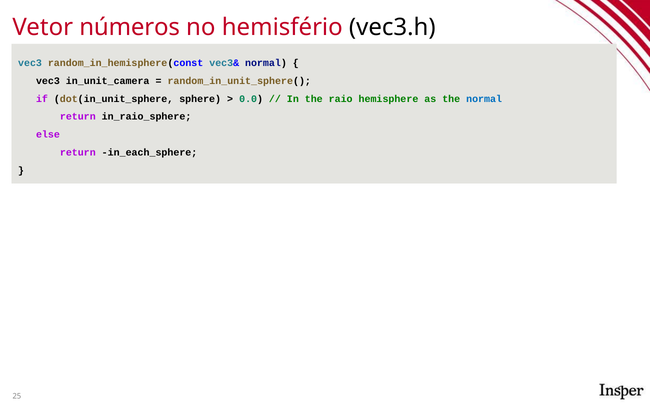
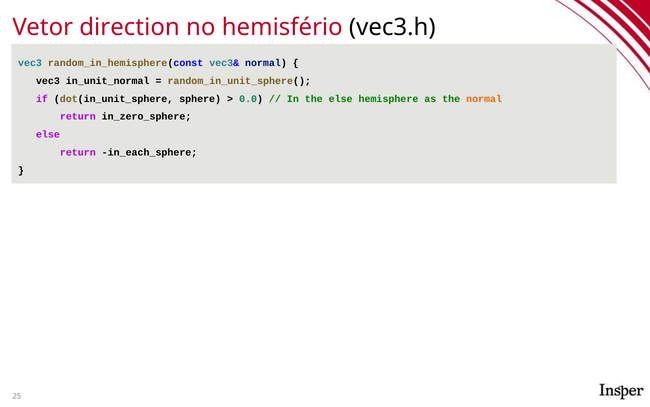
números: números -> direction
in_unit_camera: in_unit_camera -> in_unit_normal
the raio: raio -> else
normal at (484, 99) colour: blue -> orange
in_raio_sphere: in_raio_sphere -> in_zero_sphere
